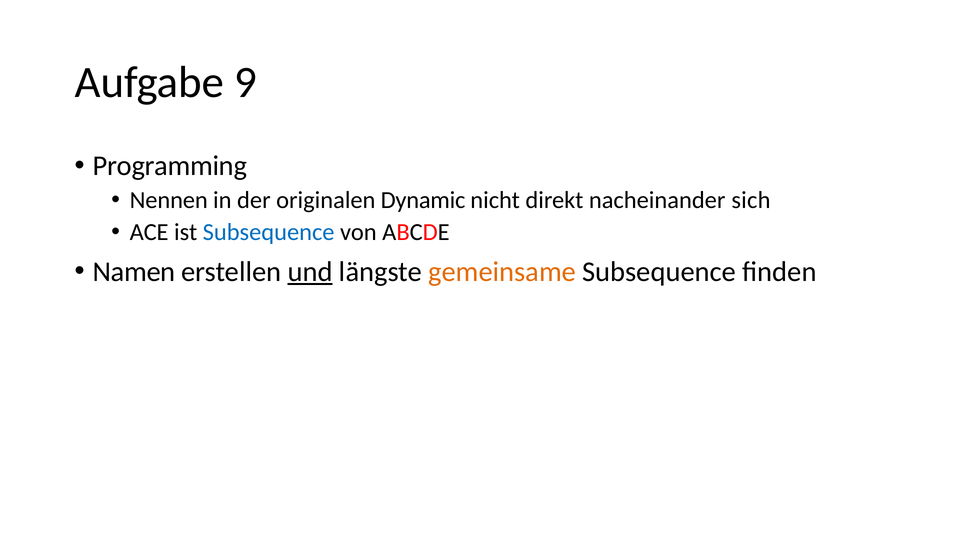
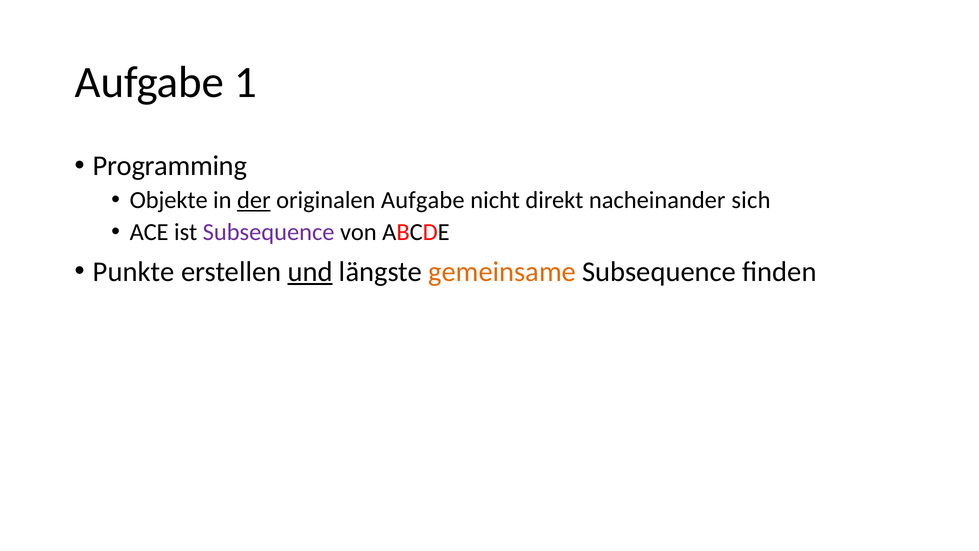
9: 9 -> 1
Nennen: Nennen -> Objekte
der underline: none -> present
originalen Dynamic: Dynamic -> Aufgabe
Subsequence at (269, 232) colour: blue -> purple
Namen: Namen -> Punkte
